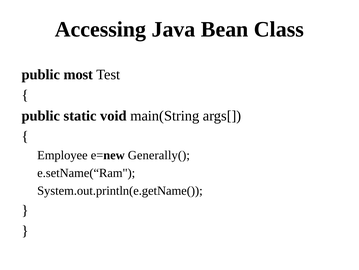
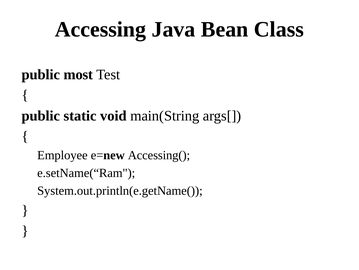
Generally(: Generally( -> Accessing(
